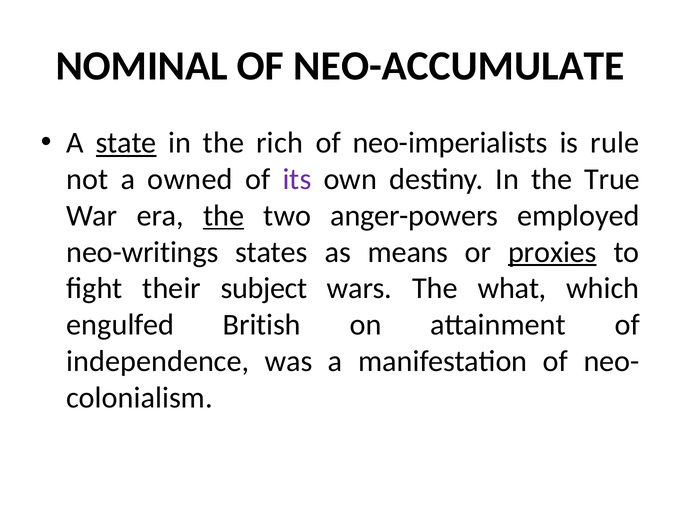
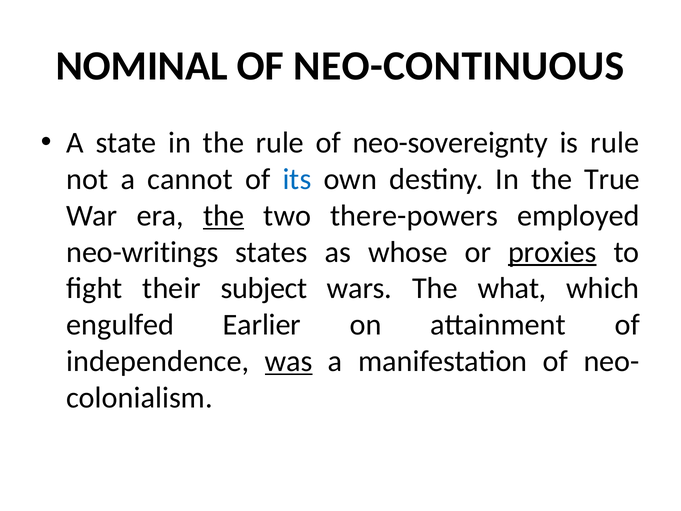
NEO-ACCUMULATE: NEO-ACCUMULATE -> NEO-CONTINUOUS
state underline: present -> none
the rich: rich -> rule
neo-imperialists: neo-imperialists -> neo-sovereignty
owned: owned -> cannot
its colour: purple -> blue
anger-powers: anger-powers -> there-powers
means: means -> whose
British: British -> Earlier
was underline: none -> present
